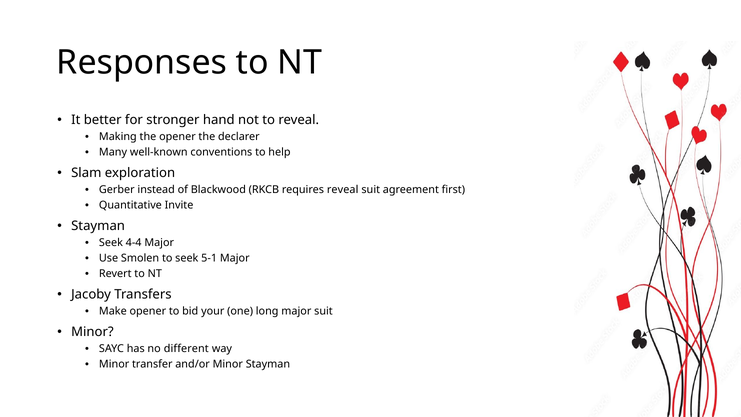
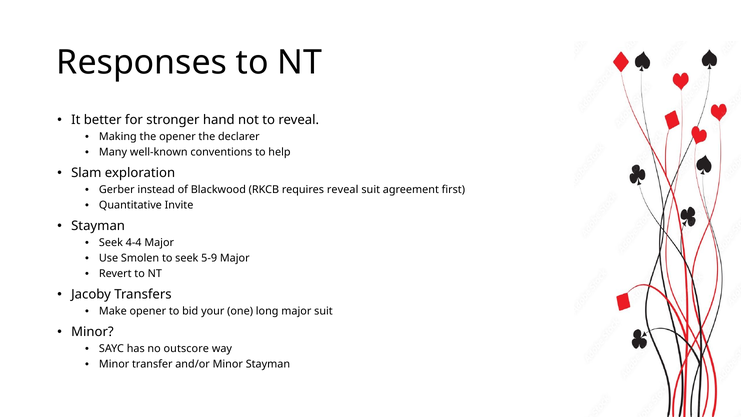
5-1: 5-1 -> 5-9
different: different -> outscore
